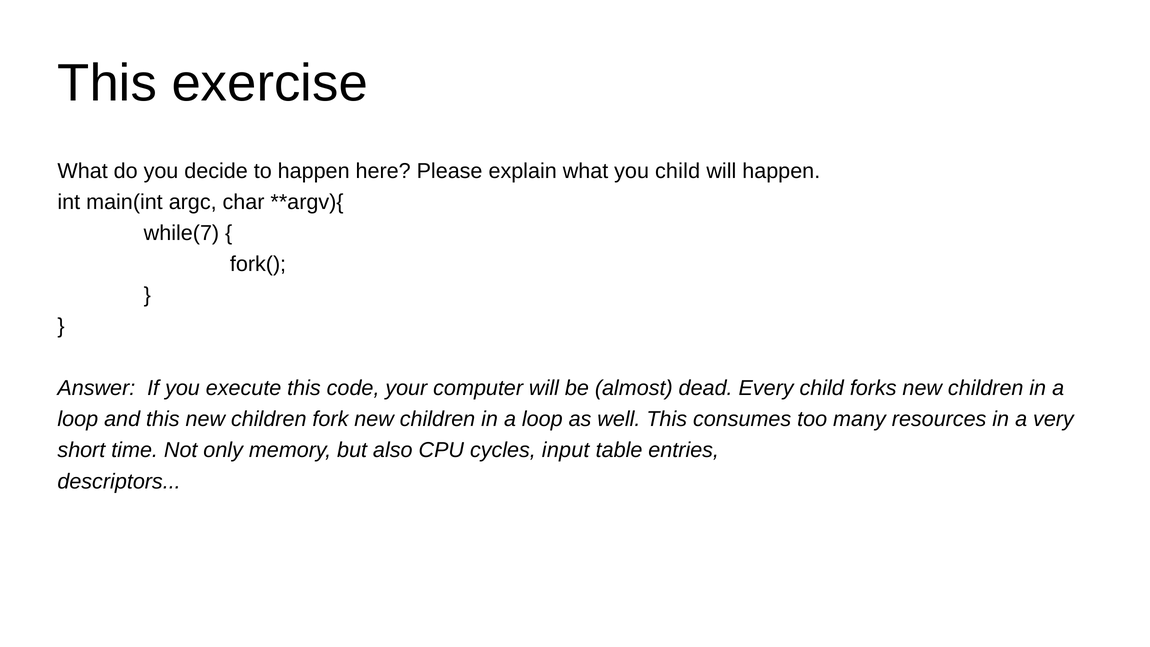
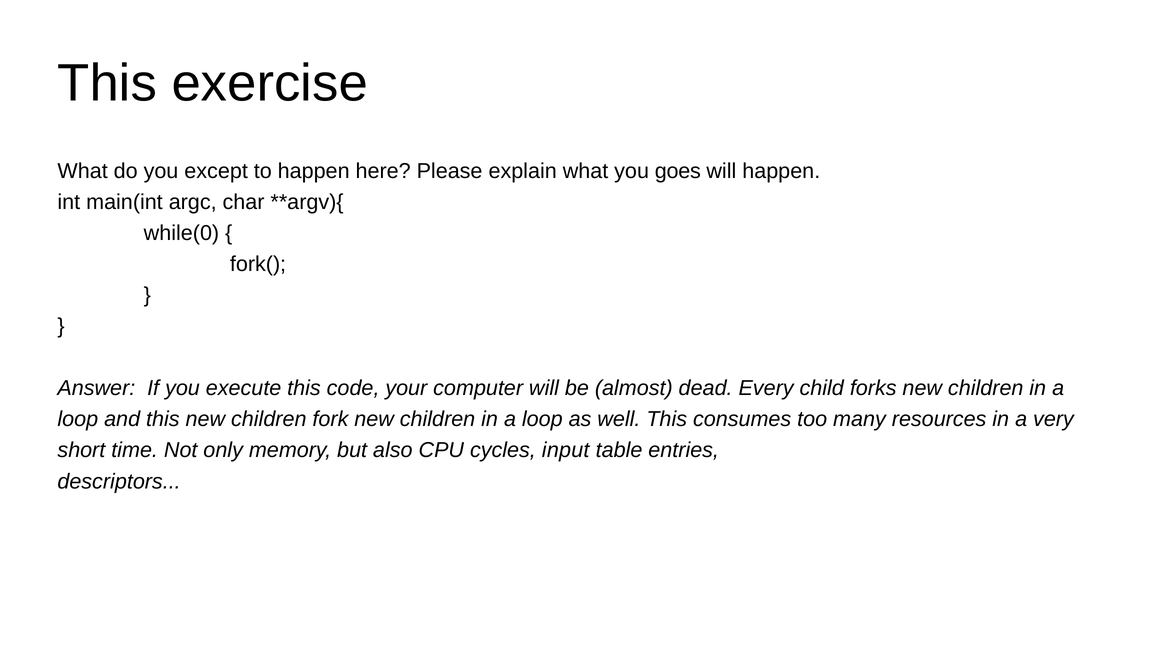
decide: decide -> except
you child: child -> goes
while(7: while(7 -> while(0
